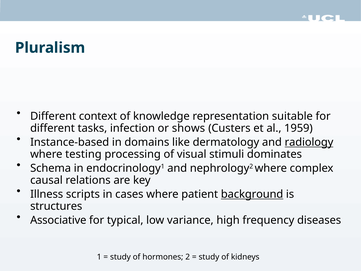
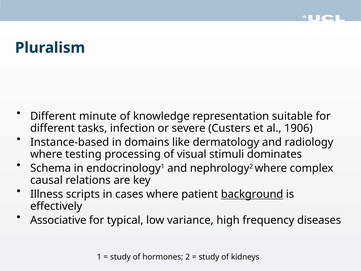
context: context -> minute
shows: shows -> severe
1959: 1959 -> 1906
radiology underline: present -> none
structures: structures -> effectively
